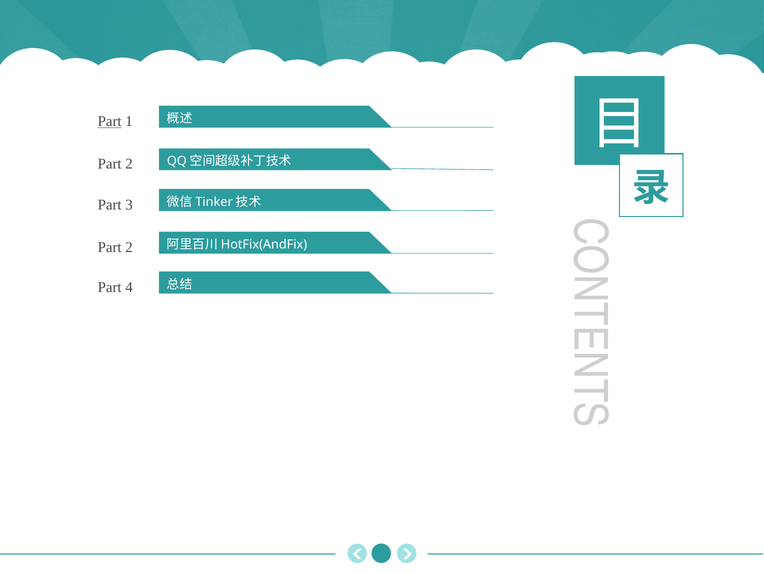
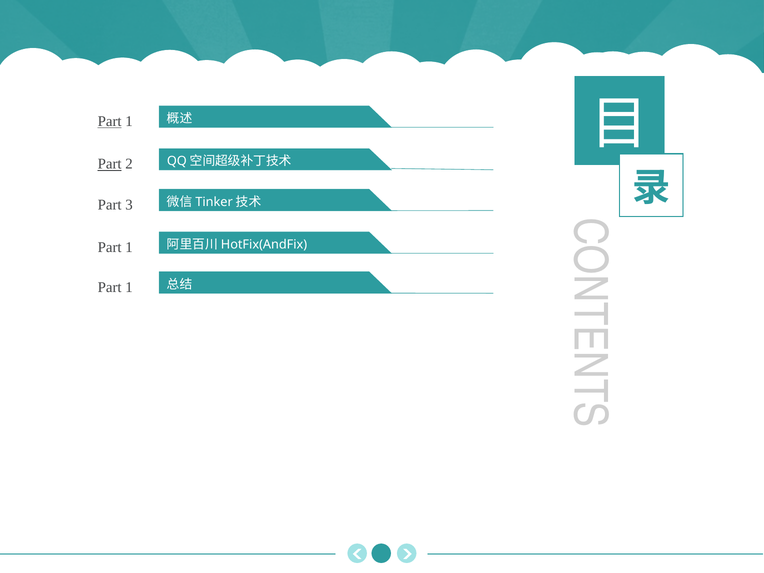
Part at (110, 164) underline: none -> present
2 at (129, 247): 2 -> 1
4 at (129, 287): 4 -> 1
